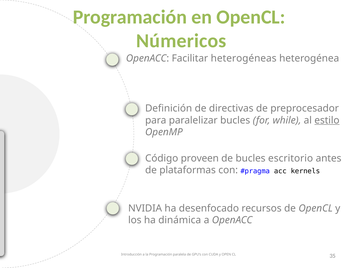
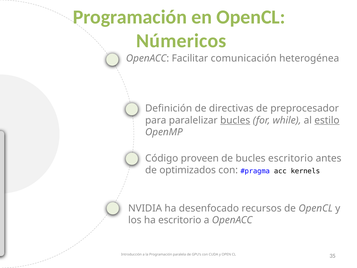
heterogéneas: heterogéneas -> comunicación
bucles at (235, 120) underline: none -> present
plataformas: plataformas -> optimizados
ha dinámica: dinámica -> escritorio
